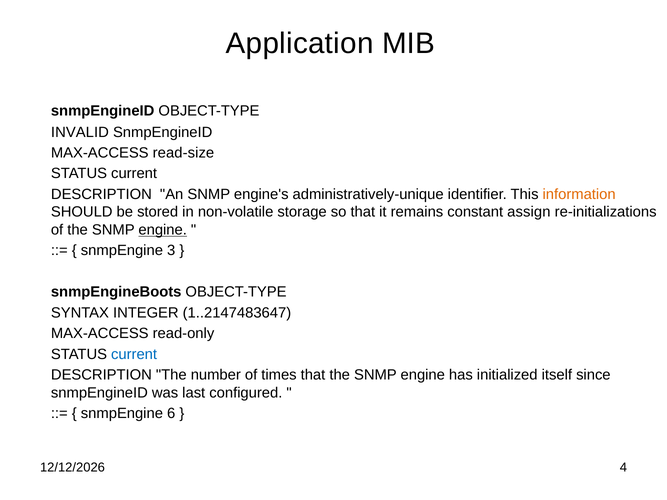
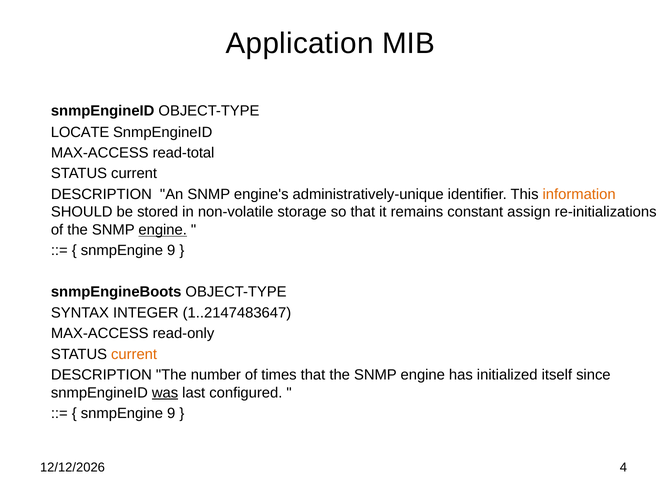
INVALID: INVALID -> LOCATE
read-size: read-size -> read-total
3 at (171, 251): 3 -> 9
current at (134, 354) colour: blue -> orange
was underline: none -> present
6 at (171, 414): 6 -> 9
